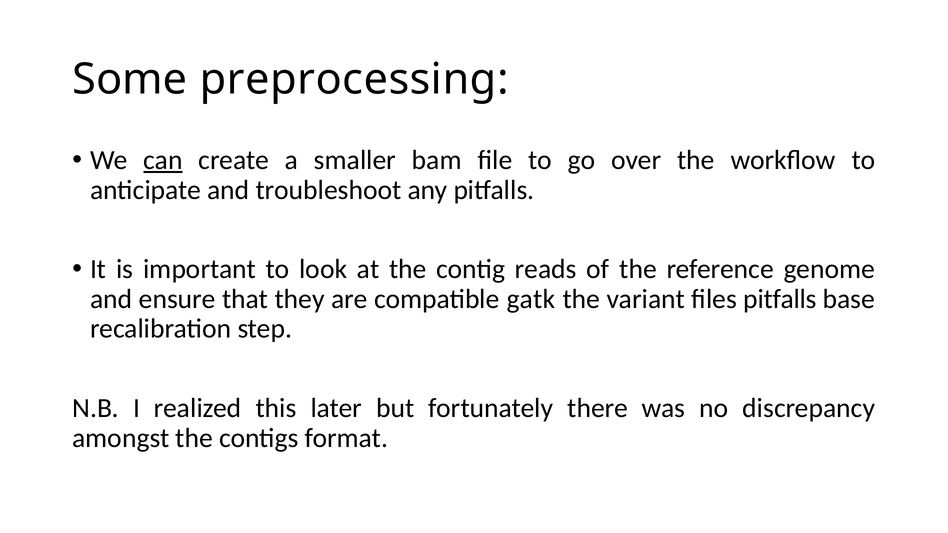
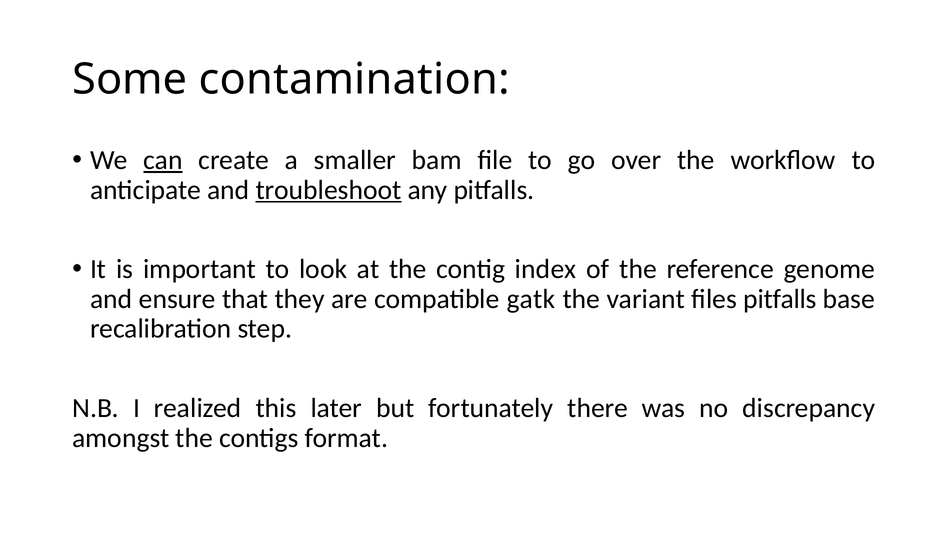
preprocessing: preprocessing -> contamination
troubleshoot underline: none -> present
reads: reads -> index
